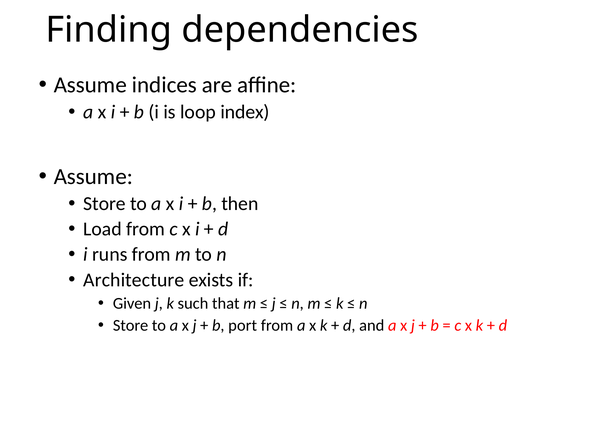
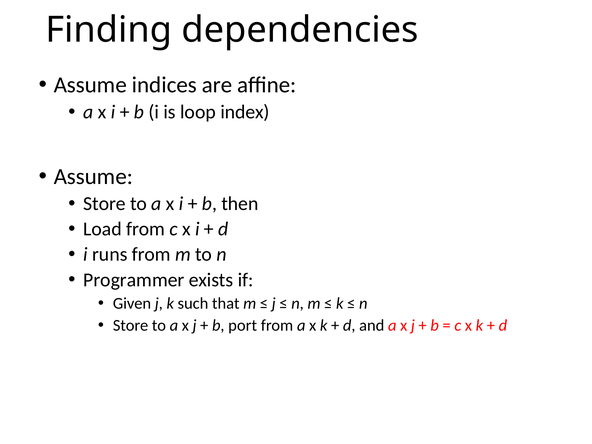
Architecture: Architecture -> Programmer
